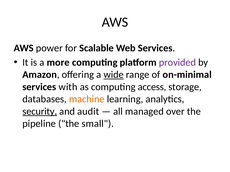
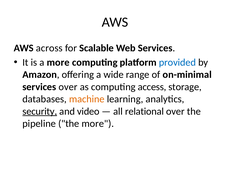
power: power -> across
provided colour: purple -> blue
wide underline: present -> none
services with: with -> over
audit: audit -> video
managed: managed -> relational
the small: small -> more
